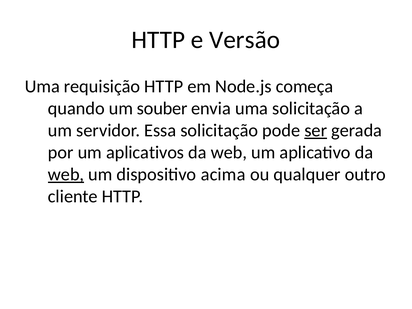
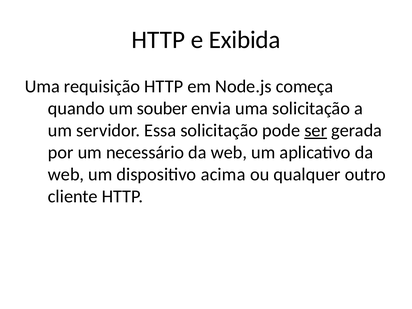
Versão: Versão -> Exibida
aplicativos: aplicativos -> necessário
web at (66, 174) underline: present -> none
